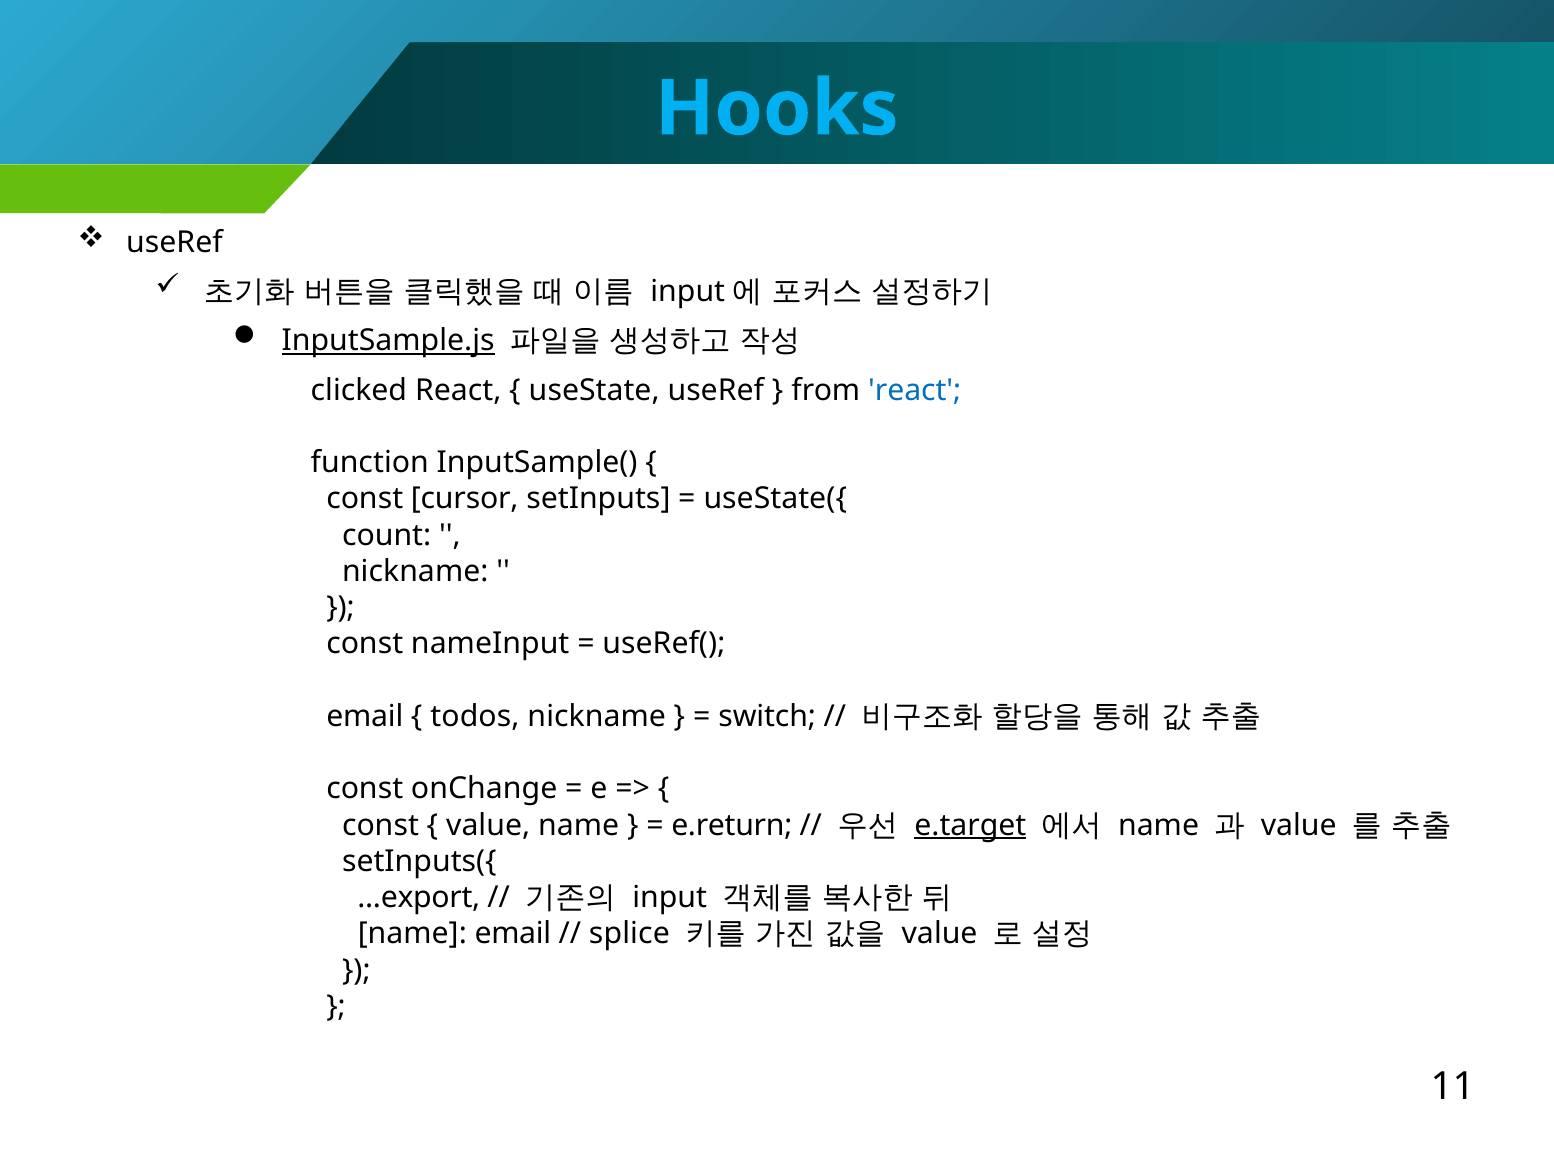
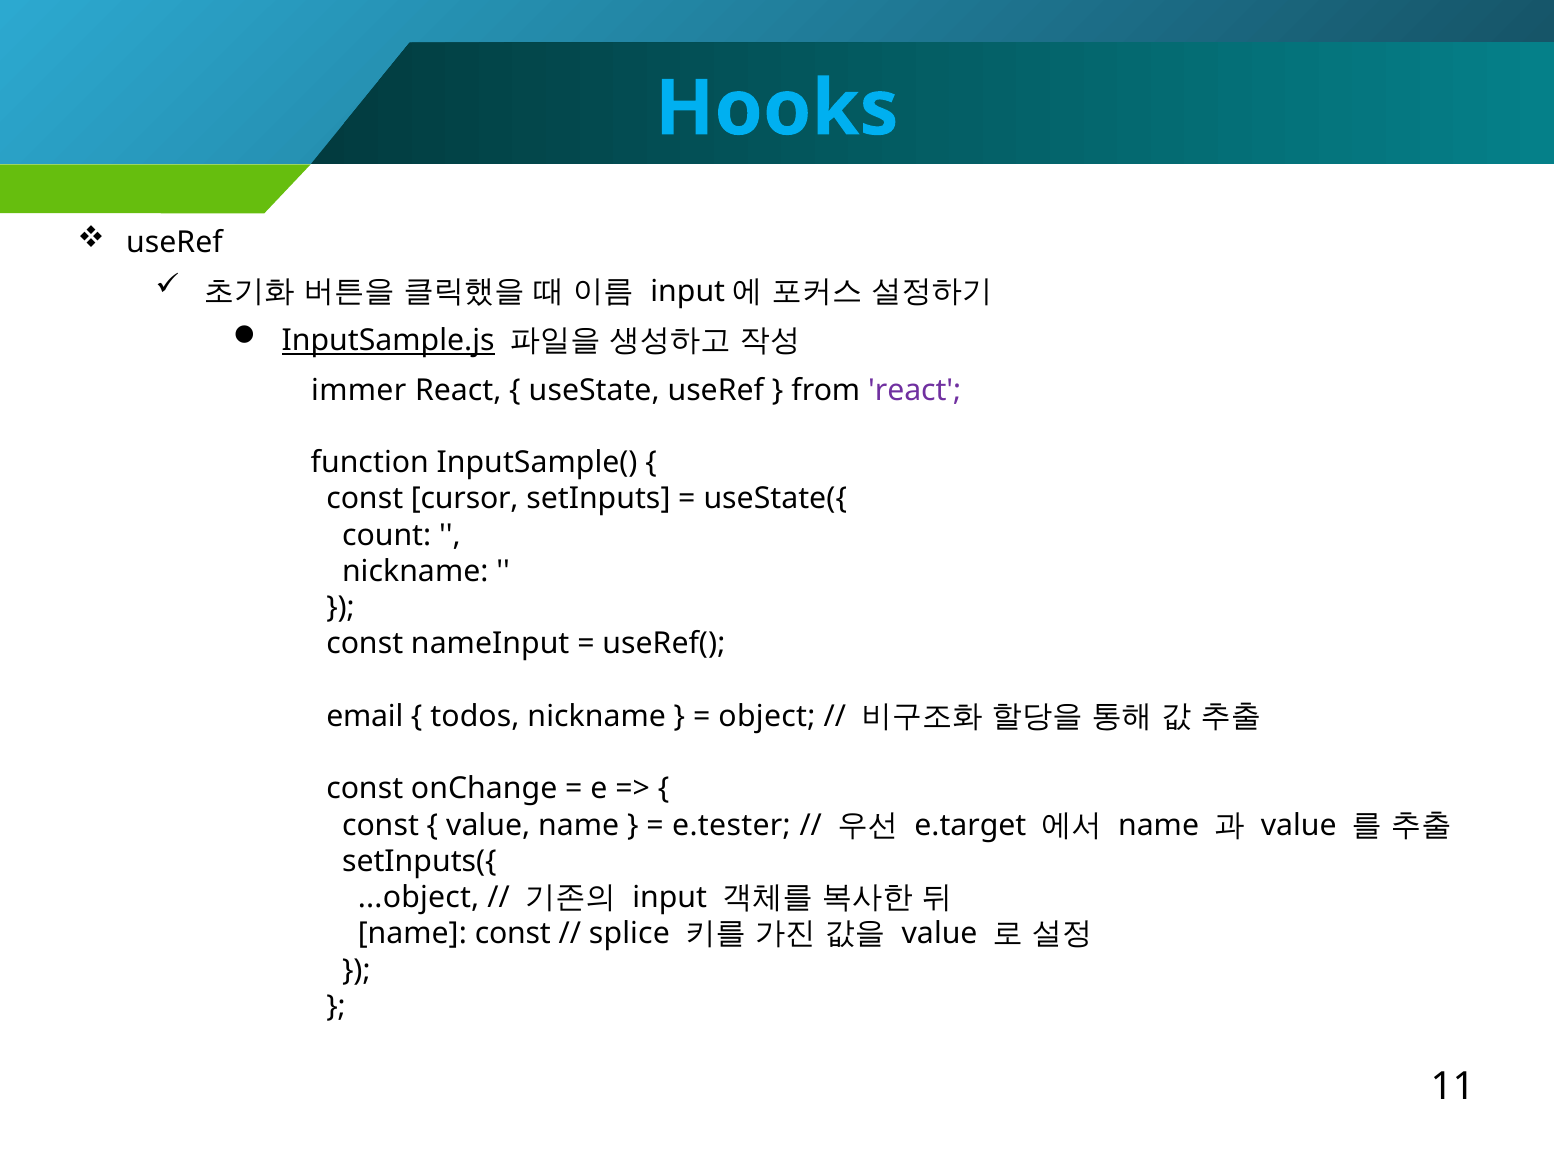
clicked: clicked -> immer
react at (915, 390) colour: blue -> purple
switch: switch -> object
e.return: e.return -> e.tester
e.target underline: present -> none
...export: ...export -> ...object
name email: email -> const
